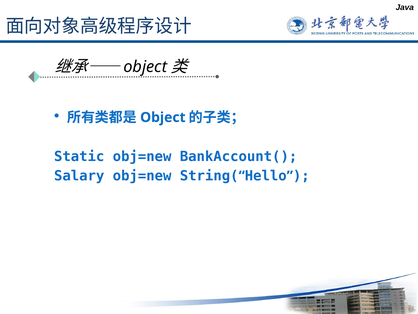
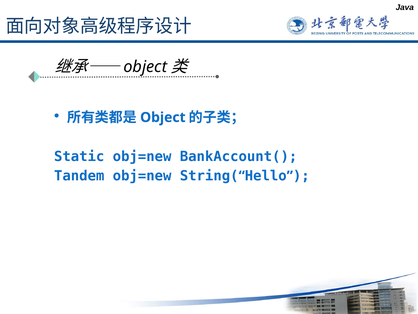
Salary: Salary -> Tandem
